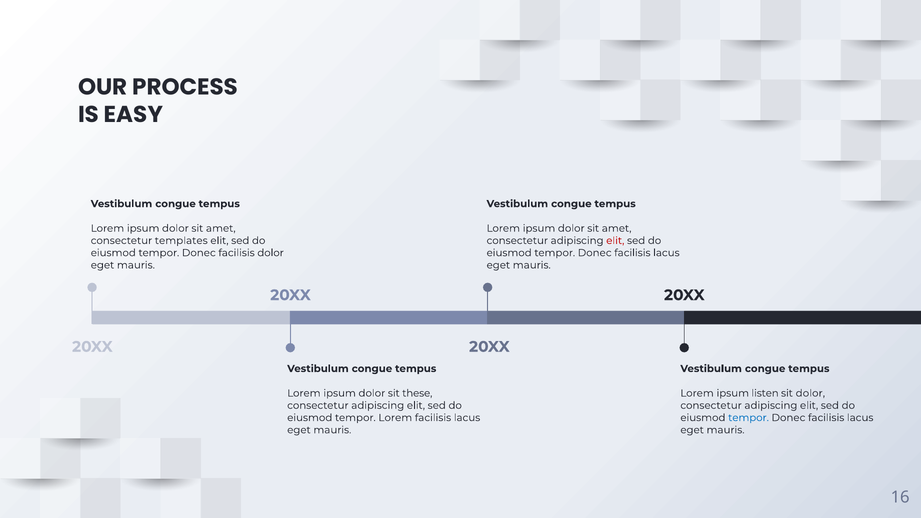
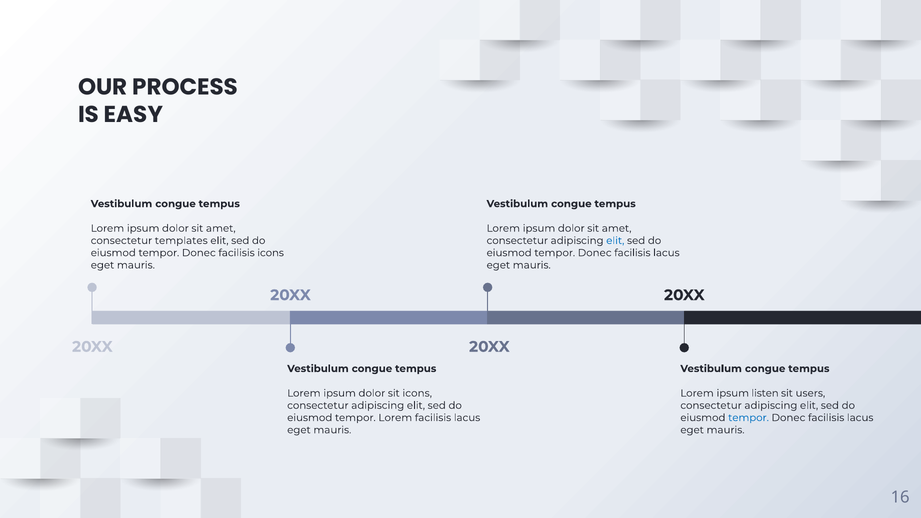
elit at (615, 241) colour: red -> blue
facilisis dolor: dolor -> icons
sit these: these -> icons
sit dolor: dolor -> users
